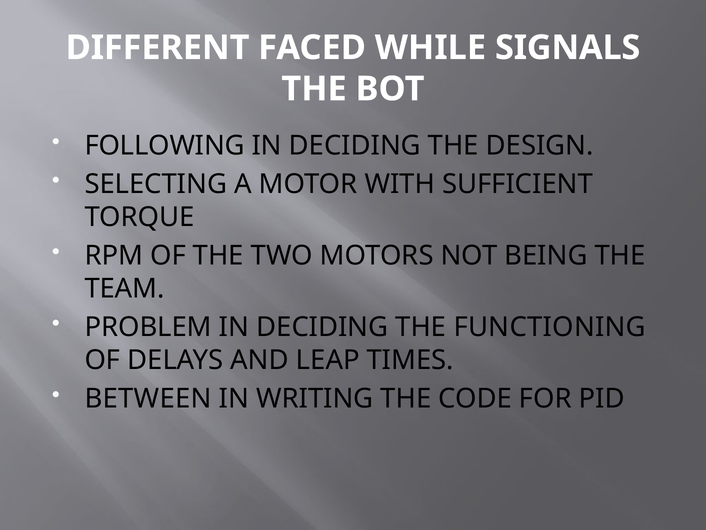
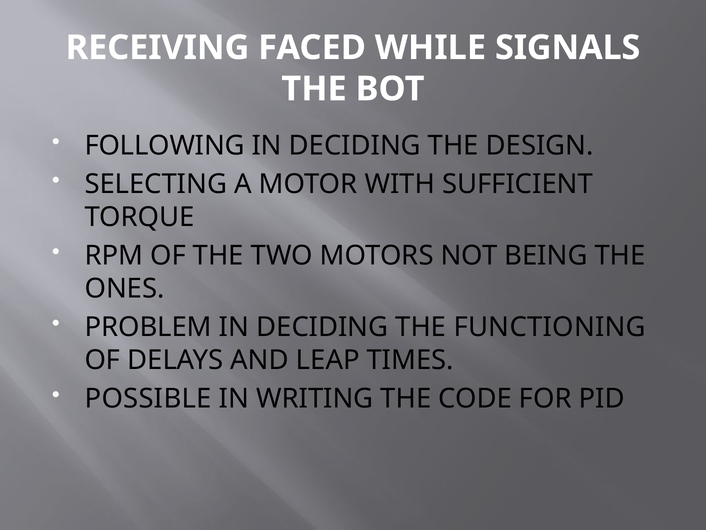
DIFFERENT: DIFFERENT -> RECEIVING
TEAM: TEAM -> ONES
BETWEEN: BETWEEN -> POSSIBLE
